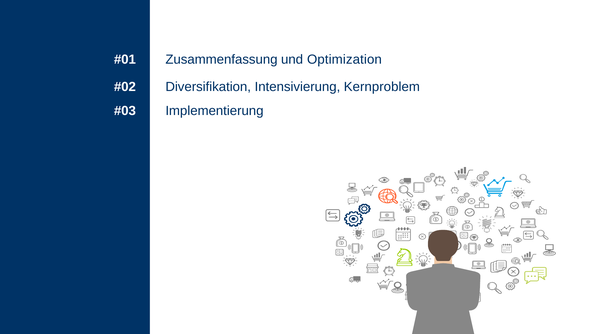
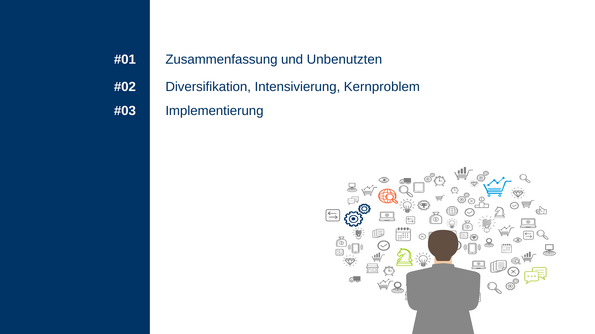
Optimization: Optimization -> Unbenutzten
